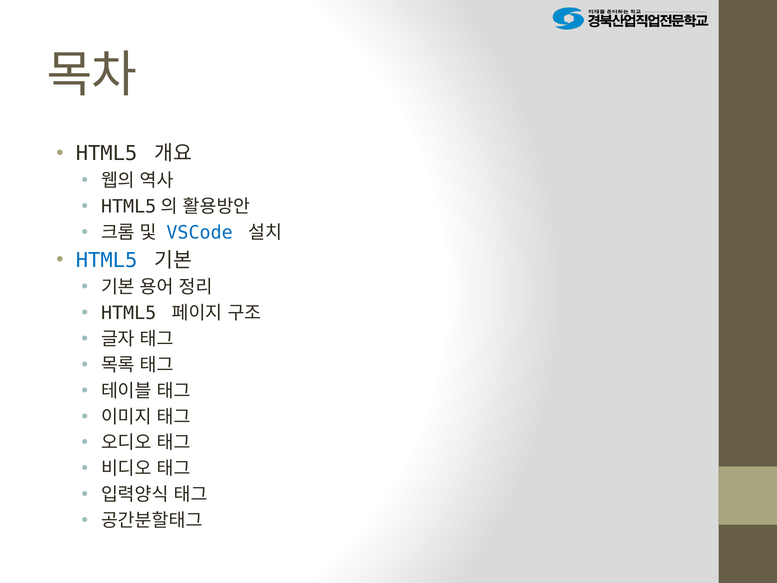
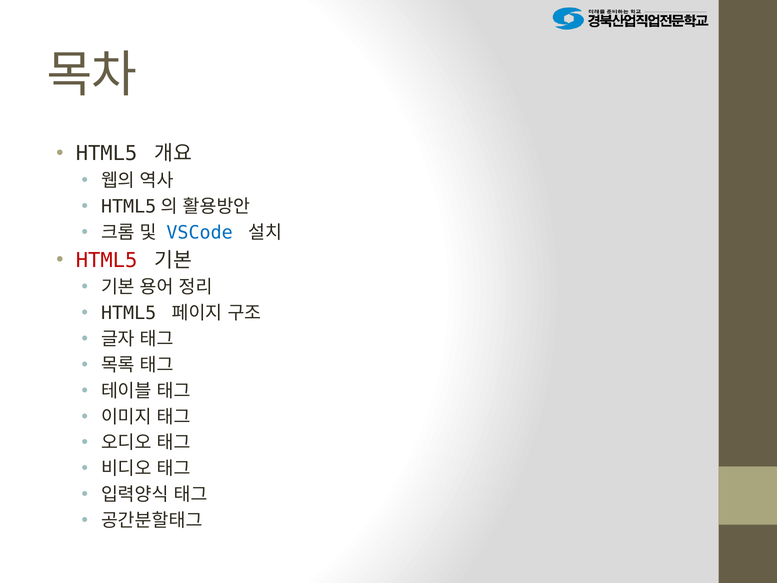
HTML5 at (107, 260) colour: blue -> red
